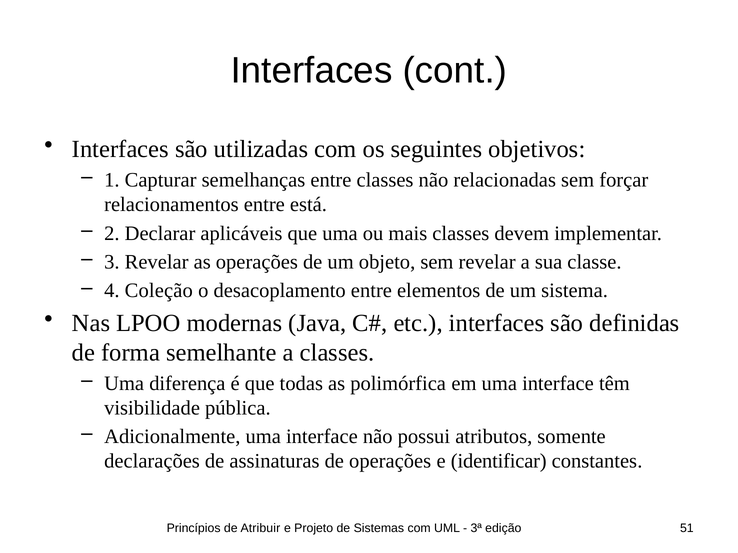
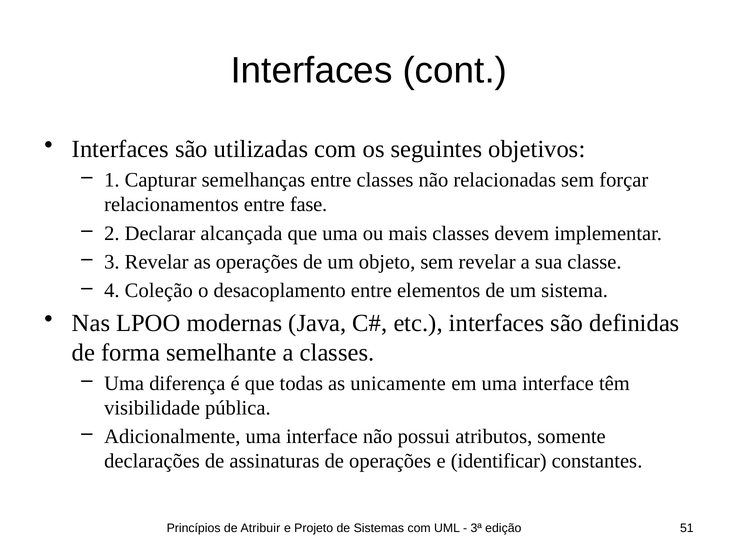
está: está -> fase
aplicáveis: aplicáveis -> alcançada
polimórfica: polimórfica -> unicamente
